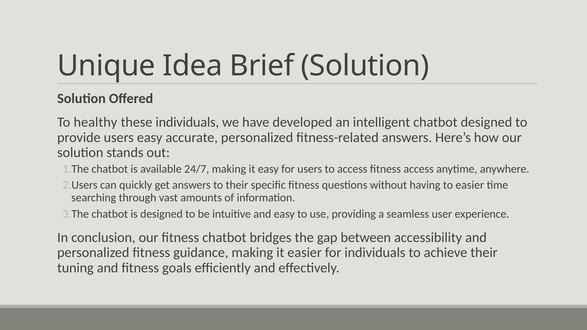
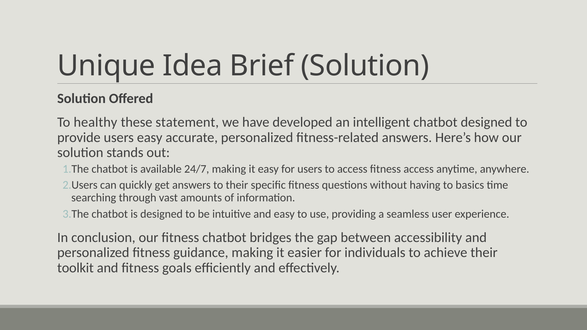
these individuals: individuals -> statement
to easier: easier -> basics
tuning: tuning -> toolkit
